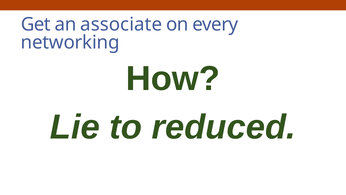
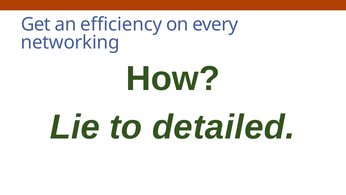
associate: associate -> efficiency
reduced: reduced -> detailed
